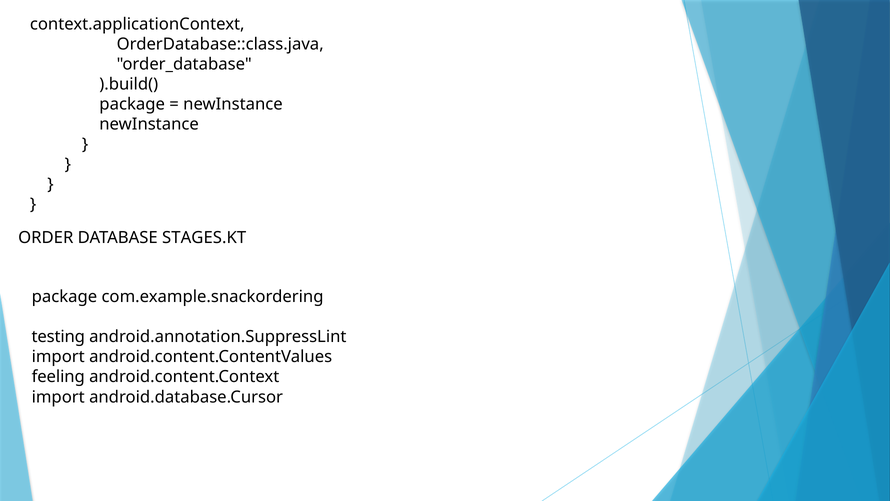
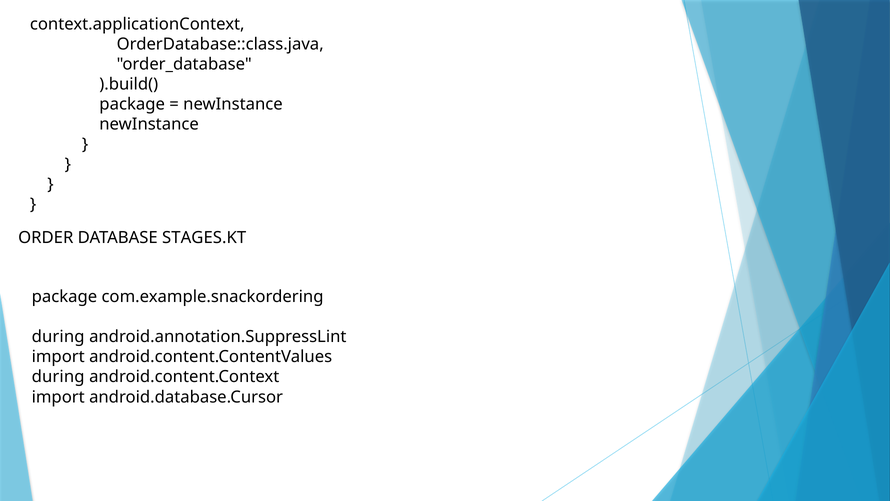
testing at (58, 337): testing -> during
feeling at (58, 377): feeling -> during
